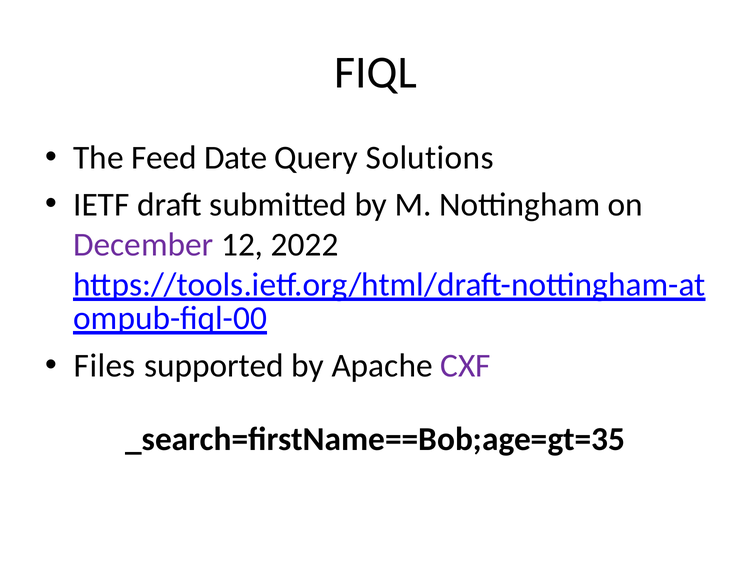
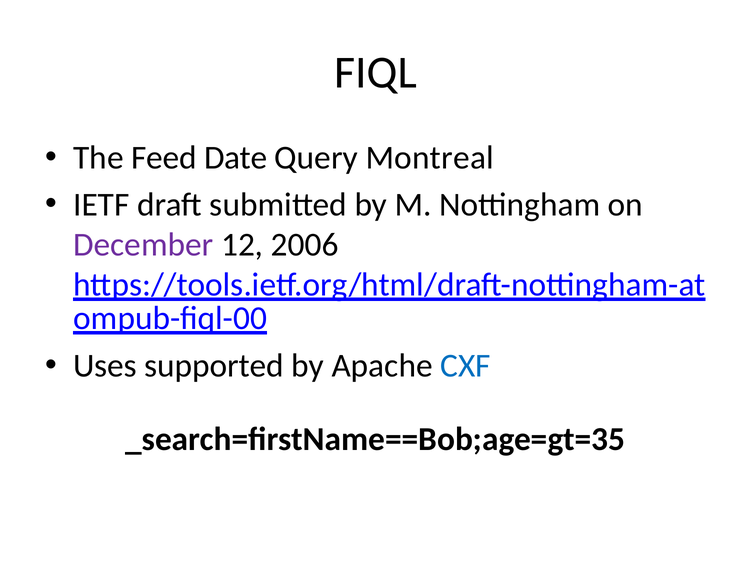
Solutions: Solutions -> Montreal
2022: 2022 -> 2006
Files: Files -> Uses
CXF colour: purple -> blue
